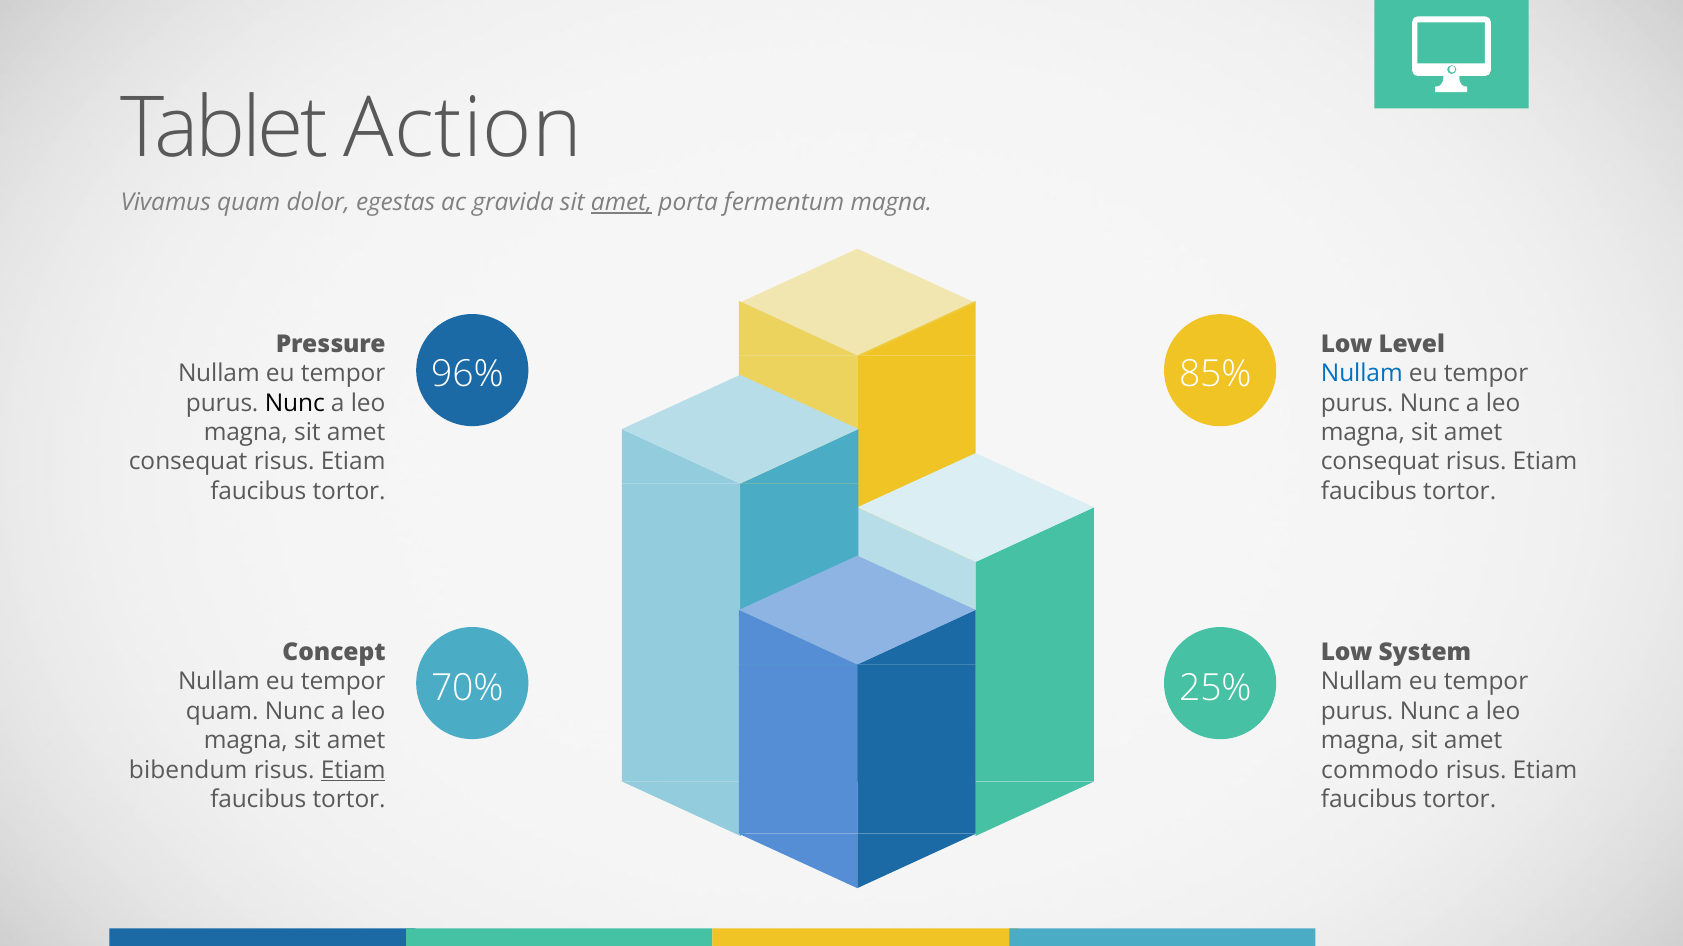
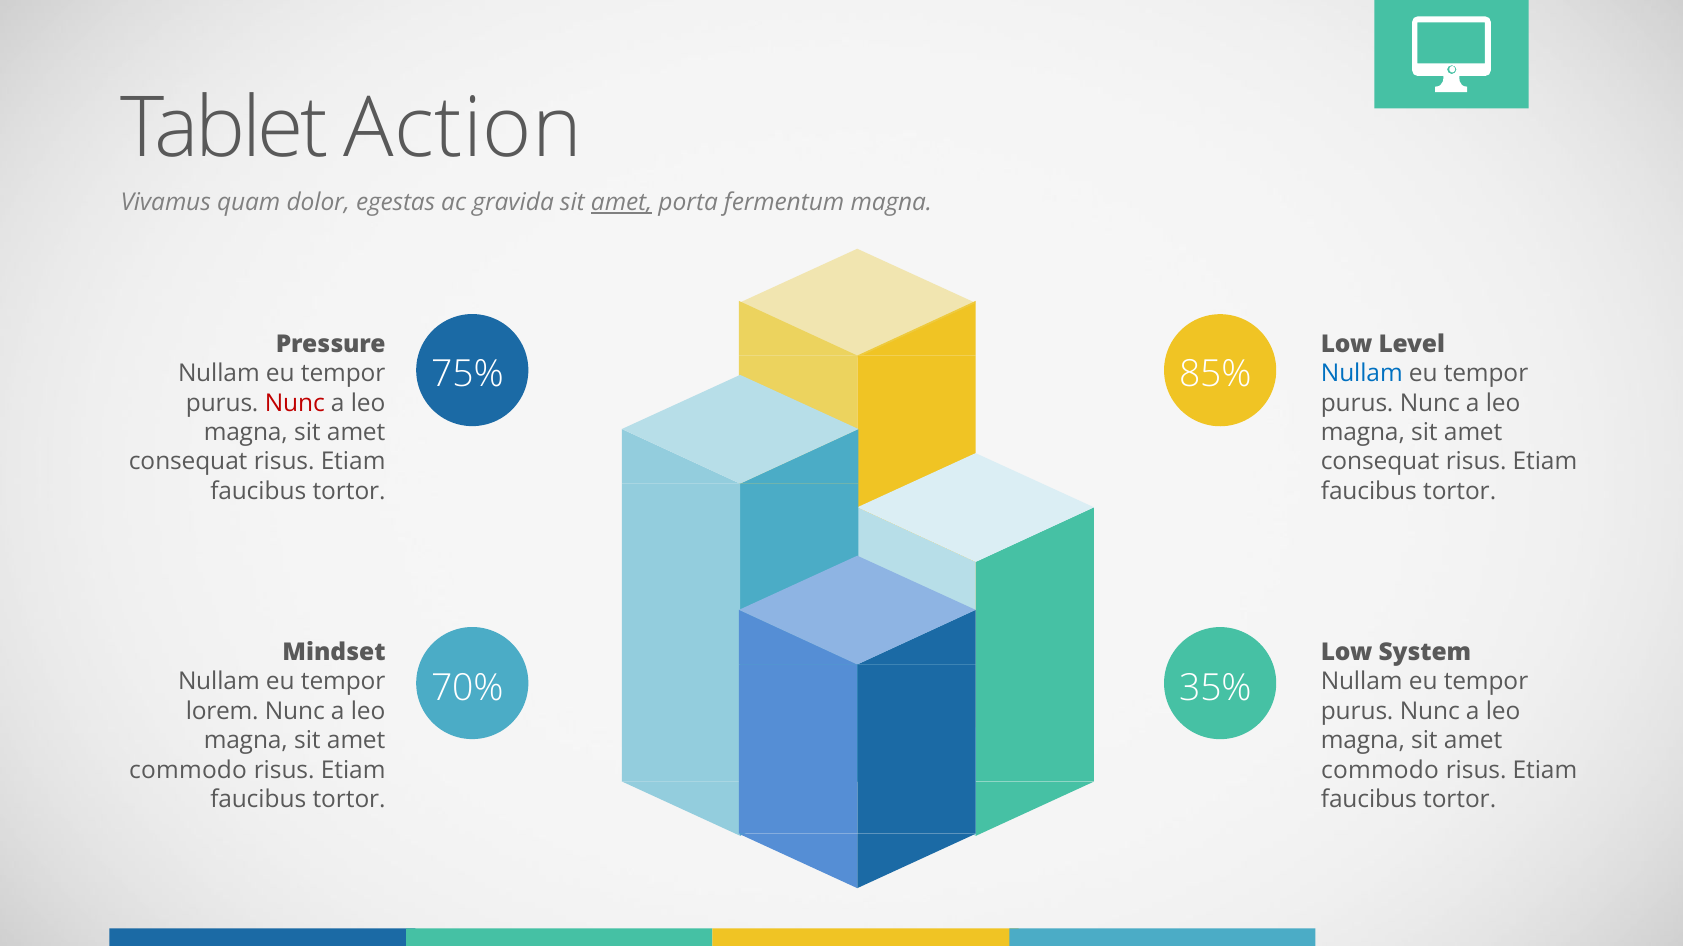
96%: 96% -> 75%
Nunc at (295, 403) colour: black -> red
Concept: Concept -> Mindset
25%: 25% -> 35%
quam at (222, 712): quam -> lorem
bibendum at (188, 771): bibendum -> commodo
Etiam at (353, 771) underline: present -> none
